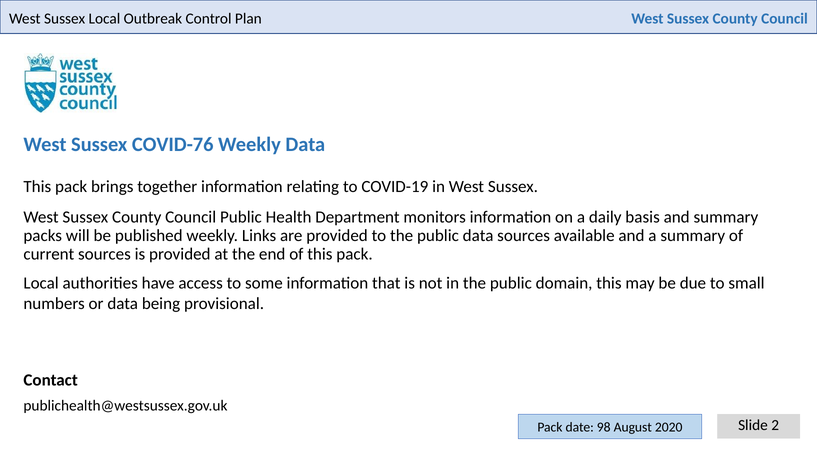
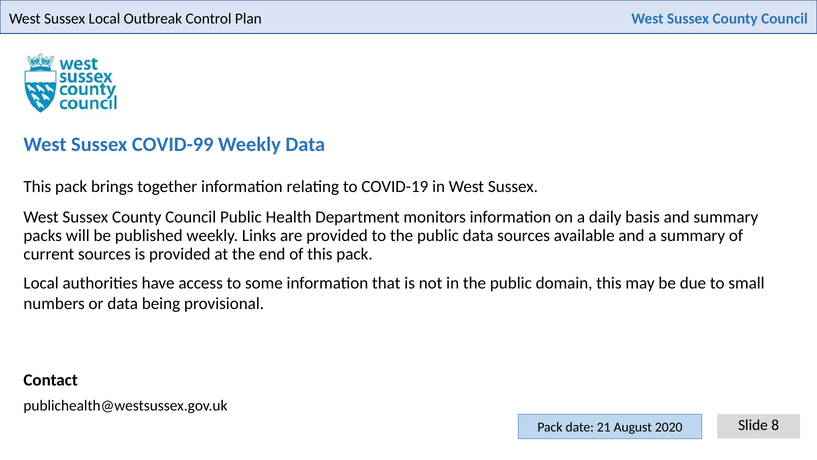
COVID-76: COVID-76 -> COVID-99
2: 2 -> 8
98: 98 -> 21
